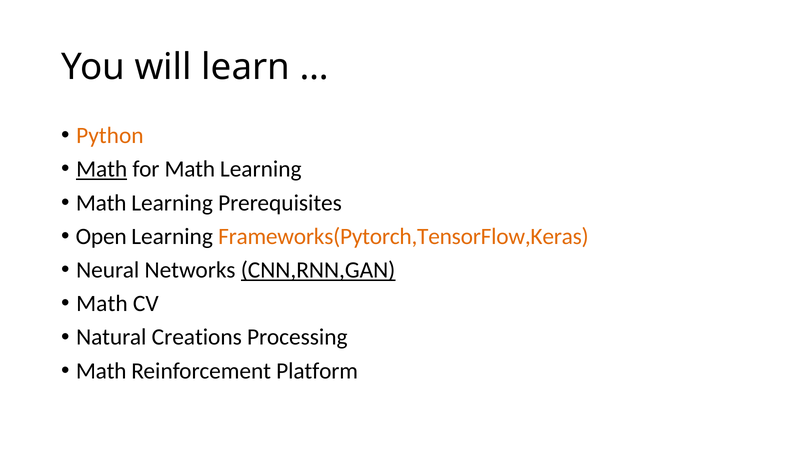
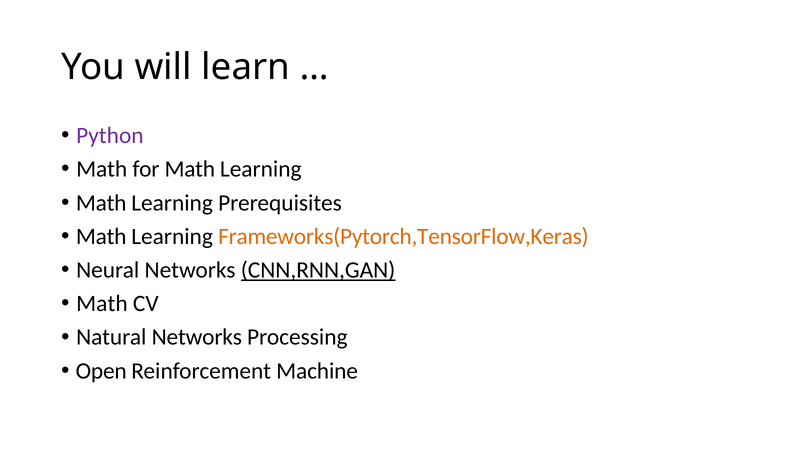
Python colour: orange -> purple
Math at (102, 169) underline: present -> none
Open at (101, 236): Open -> Math
Natural Creations: Creations -> Networks
Math at (101, 371): Math -> Open
Platform: Platform -> Machine
